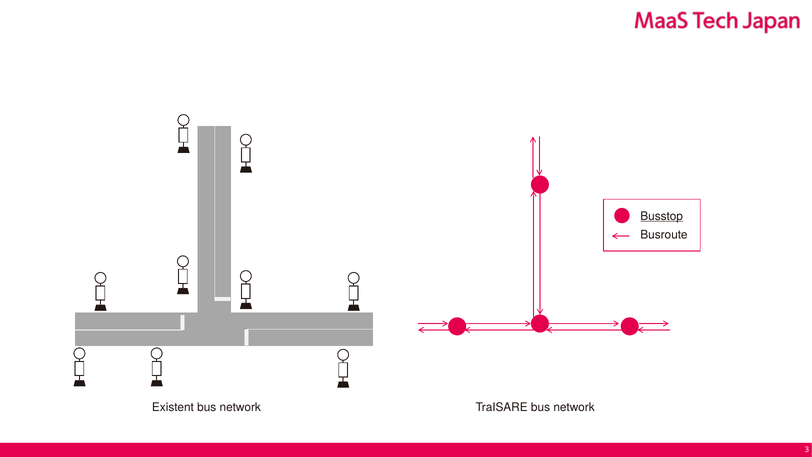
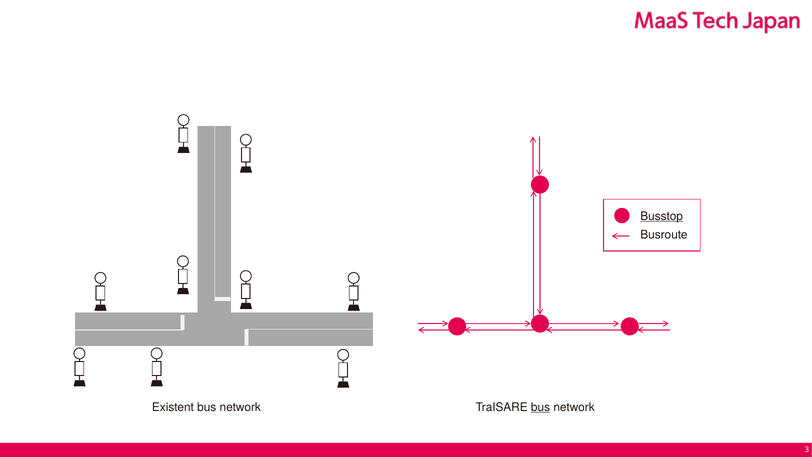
bus at (541, 407) underline: none -> present
